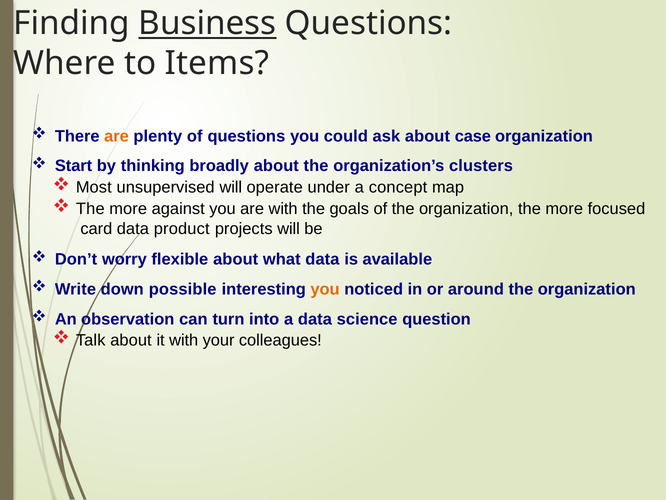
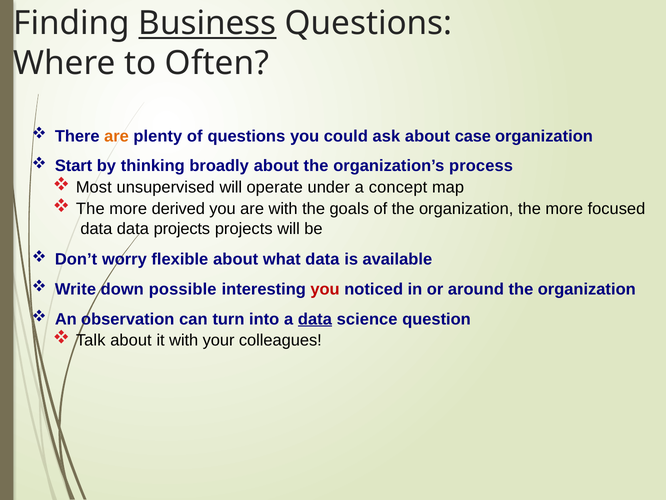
Items: Items -> Often
clusters: clusters -> process
against: against -> derived
card at (96, 229): card -> data
data product: product -> projects
you at (325, 289) colour: orange -> red
data at (315, 319) underline: none -> present
